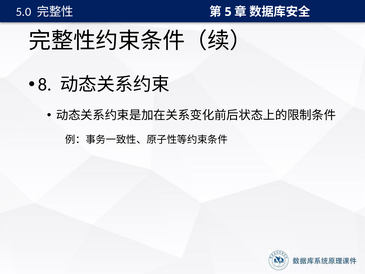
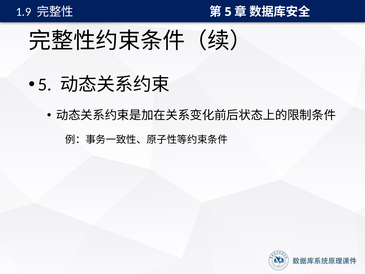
5.0: 5.0 -> 1.9
8 at (45, 84): 8 -> 5
